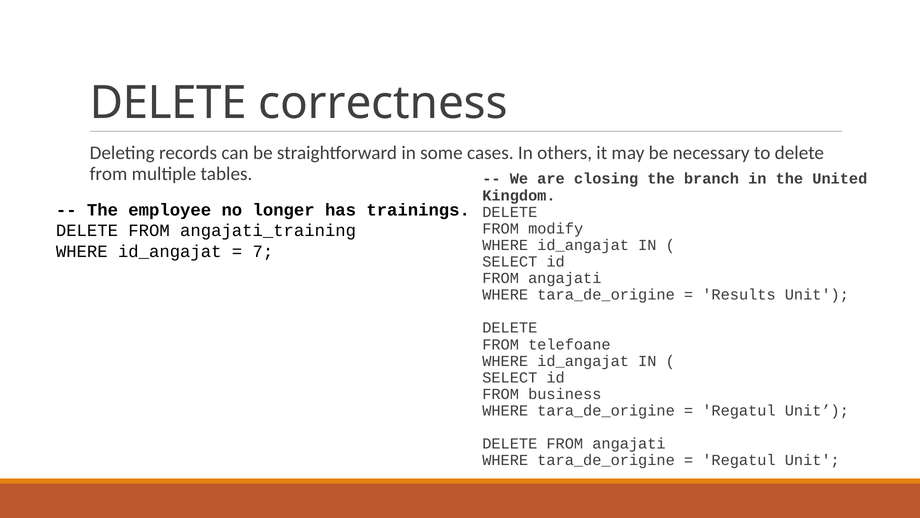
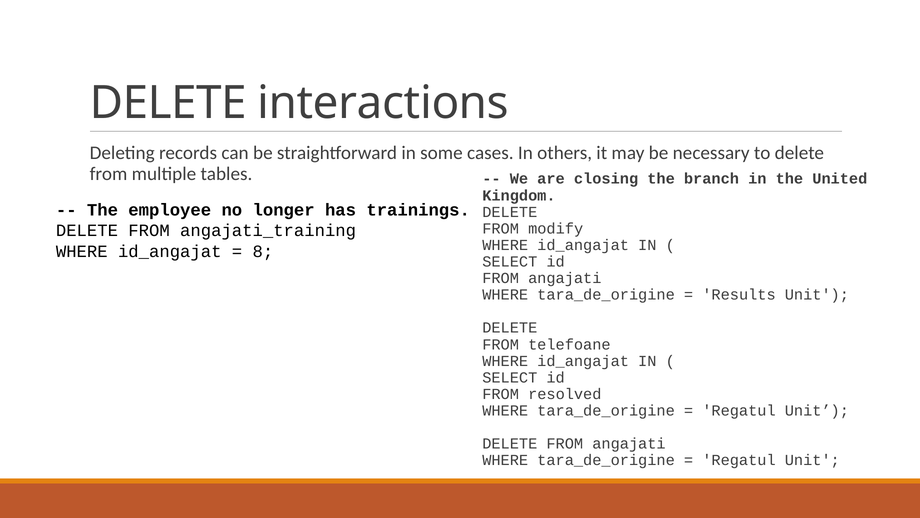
correctness: correctness -> interactions
7: 7 -> 8
business: business -> resolved
